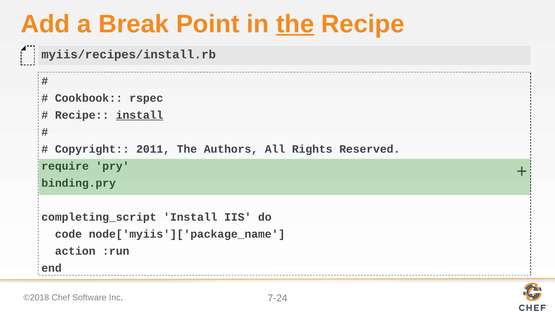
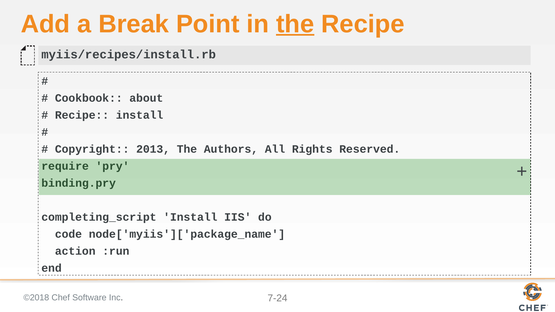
rspec: rspec -> about
install at (140, 115) underline: present -> none
2011: 2011 -> 2013
